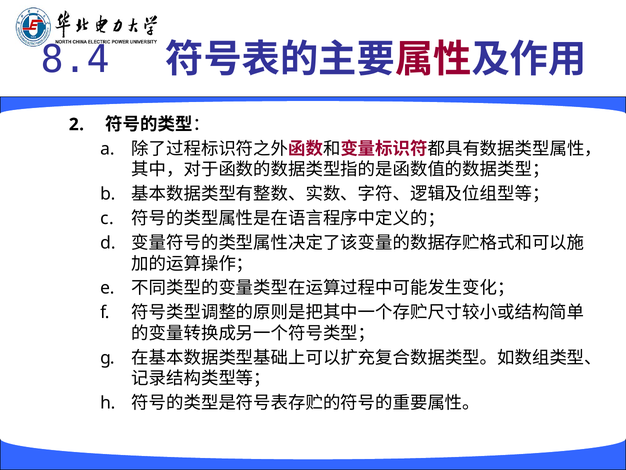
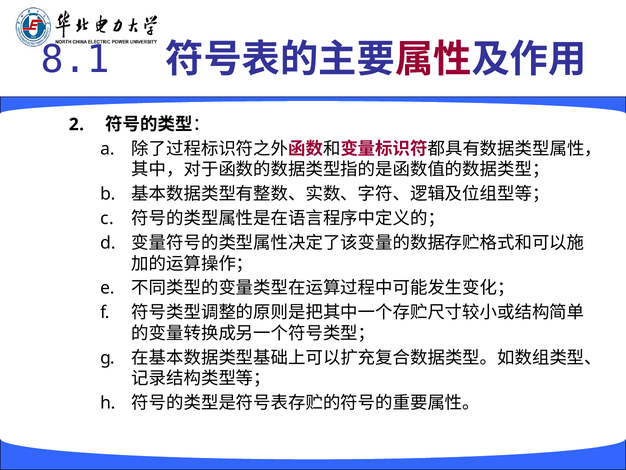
8.4: 8.4 -> 8.1
